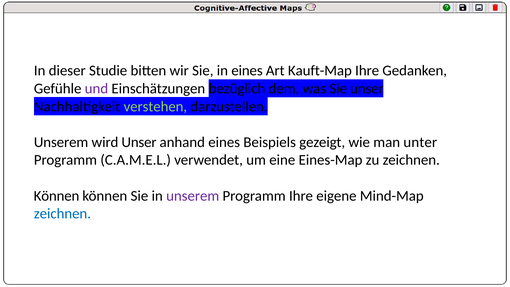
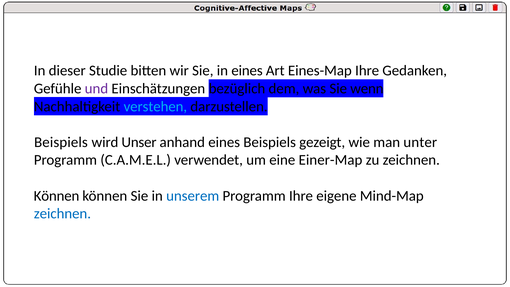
Kauft-Map: Kauft-Map -> Eines-Map
Sie unser: unser -> wenn
verstehen colour: light green -> light blue
Unserem at (61, 142): Unserem -> Beispiels
Eines-Map: Eines-Map -> Einer-Map
unserem at (193, 196) colour: purple -> blue
